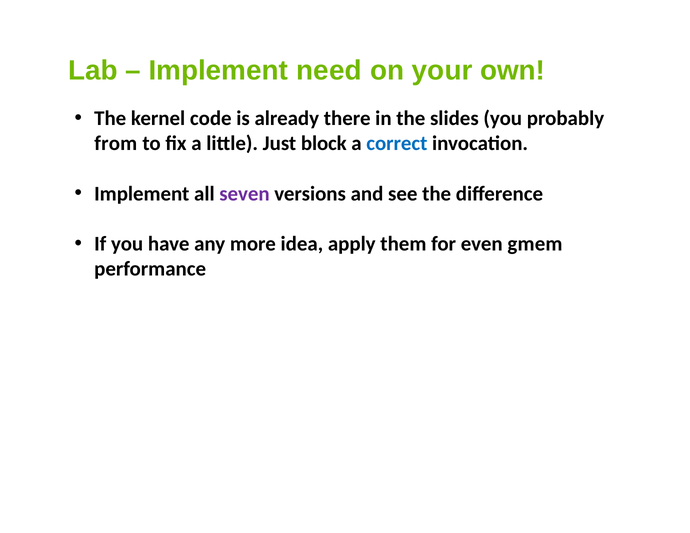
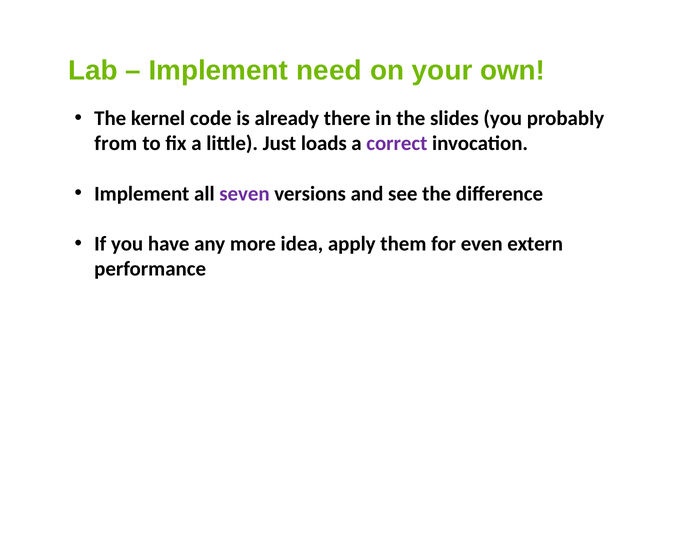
block: block -> loads
correct colour: blue -> purple
gmem: gmem -> extern
